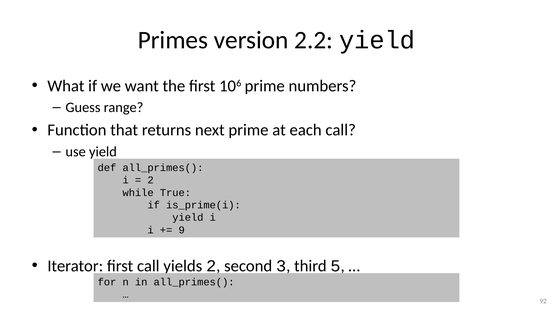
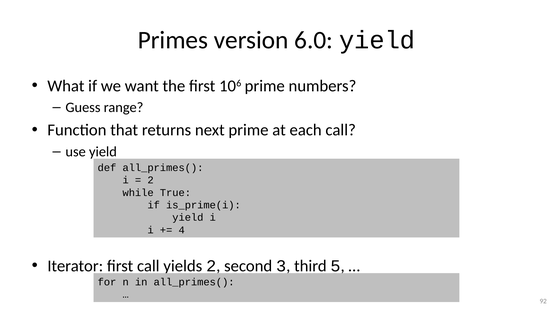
2.2: 2.2 -> 6.0
9: 9 -> 4
